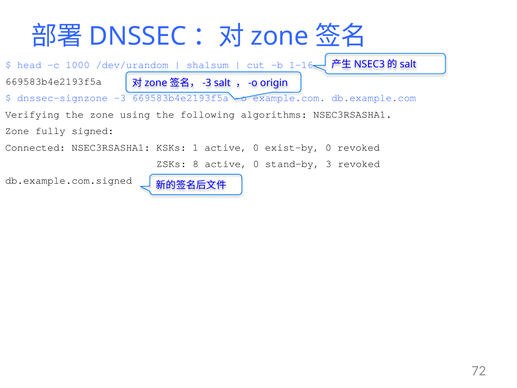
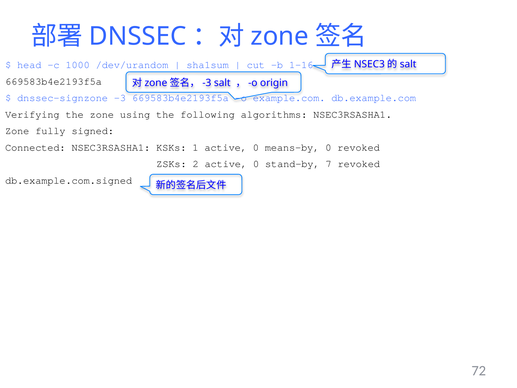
exist-by: exist-by -> means-by
8: 8 -> 2
3: 3 -> 7
